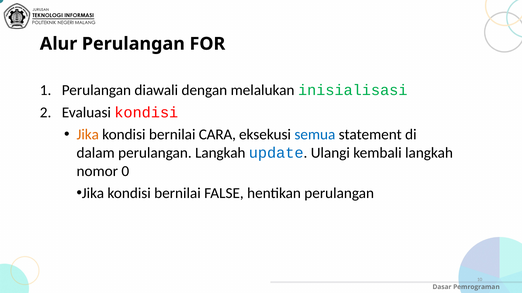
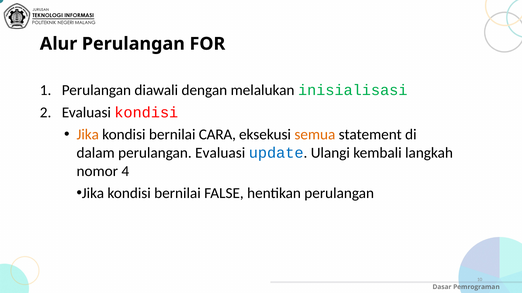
semua colour: blue -> orange
perulangan Langkah: Langkah -> Evaluasi
0: 0 -> 4
